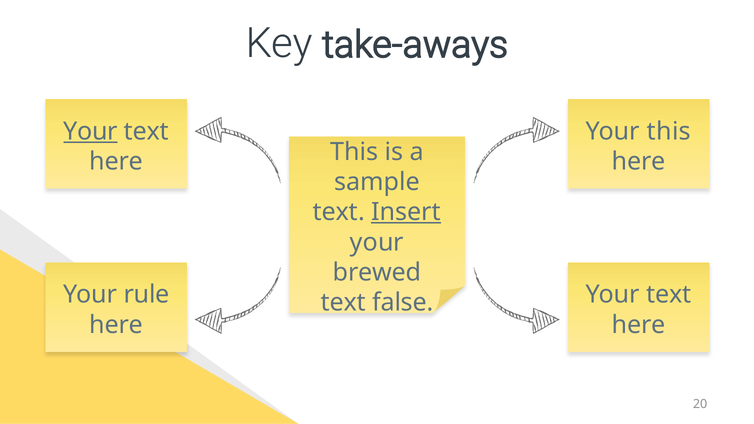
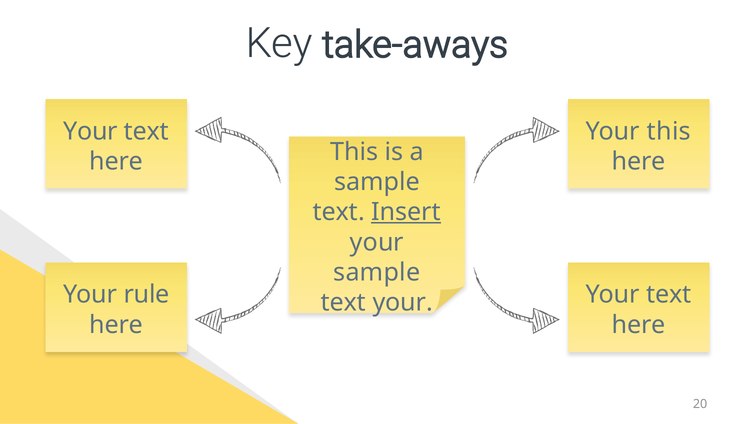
Your at (90, 131) underline: present -> none
brewed at (377, 273): brewed -> sample
text false: false -> your
